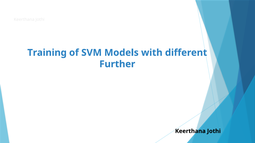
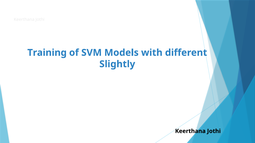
Further: Further -> Slightly
